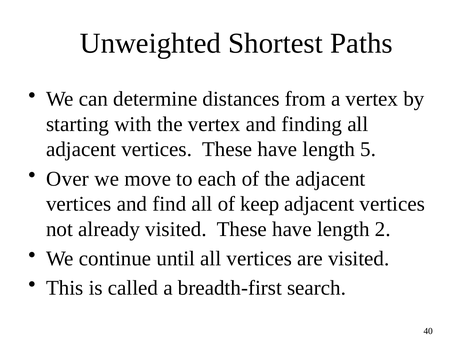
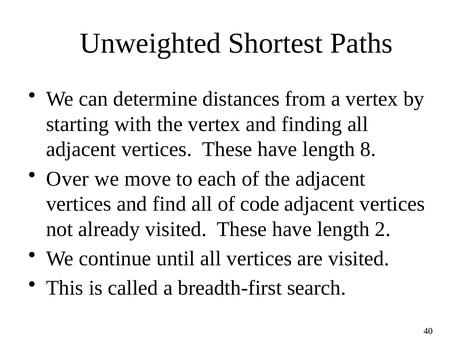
5: 5 -> 8
keep: keep -> code
